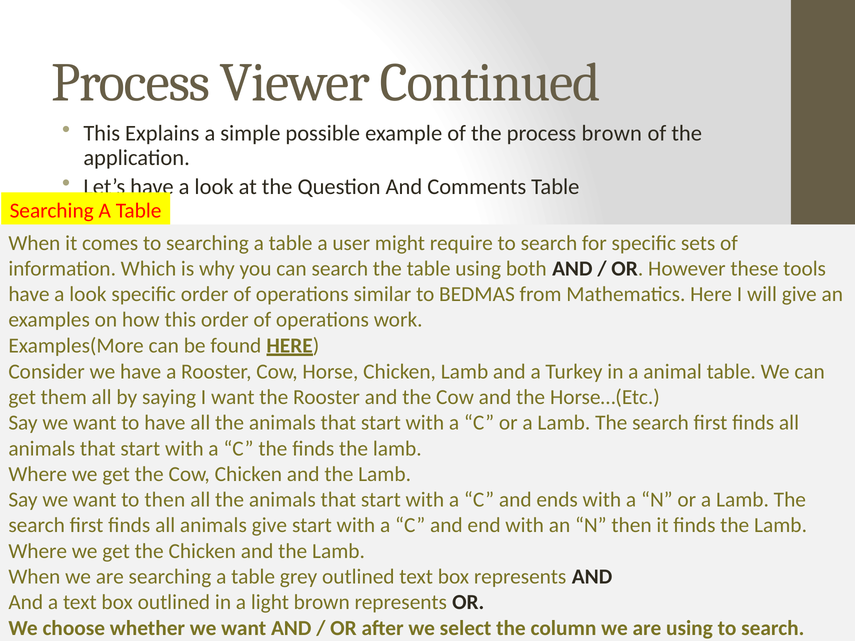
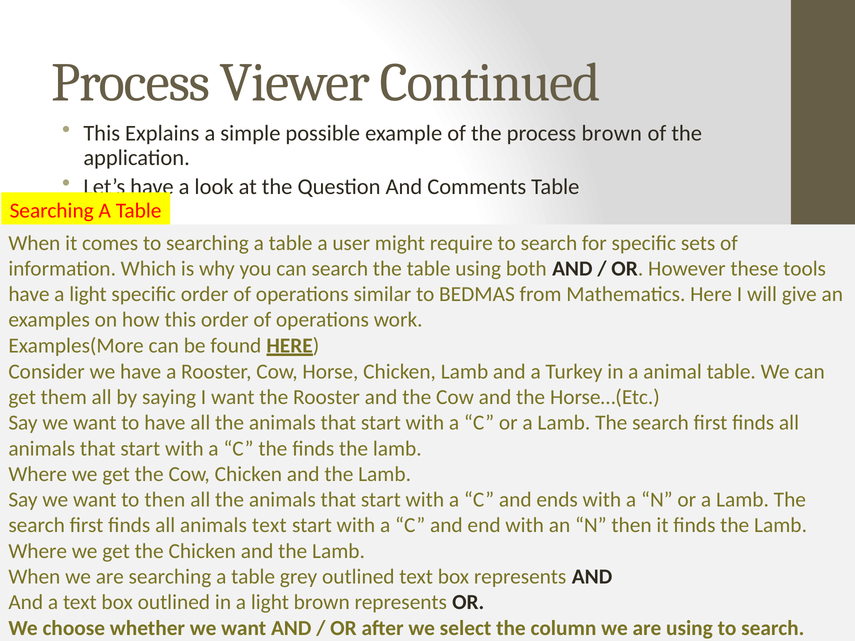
look at (88, 294): look -> light
animals give: give -> text
